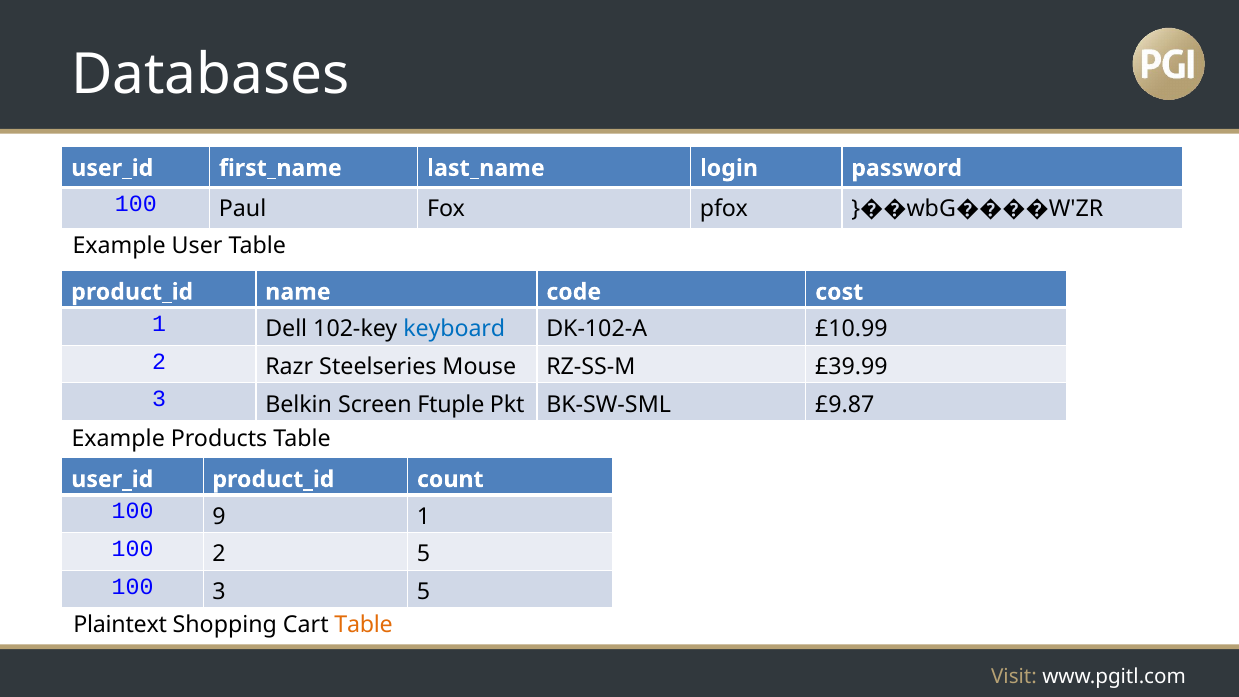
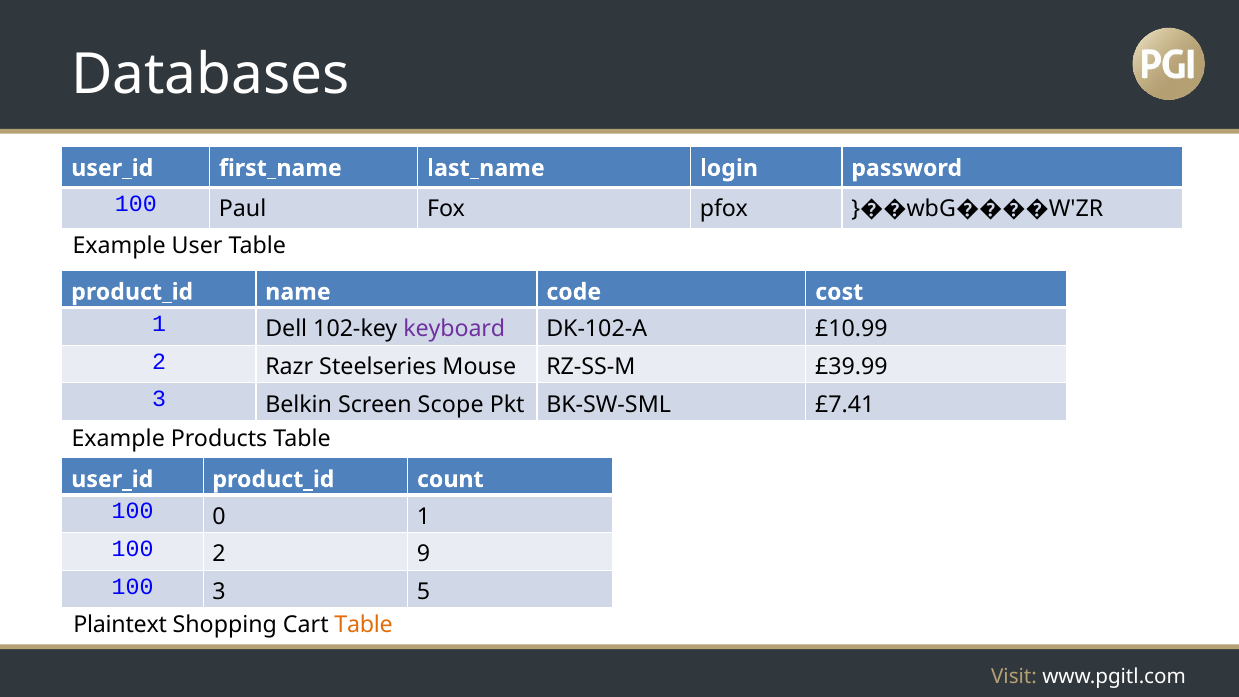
keyboard colour: blue -> purple
Ftuple: Ftuple -> Scope
£9.87: £9.87 -> £7.41
9: 9 -> 0
2 5: 5 -> 9
